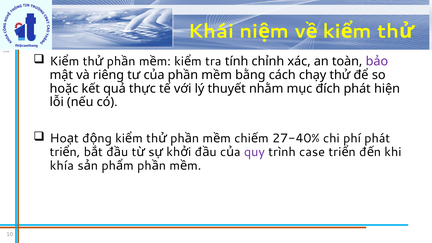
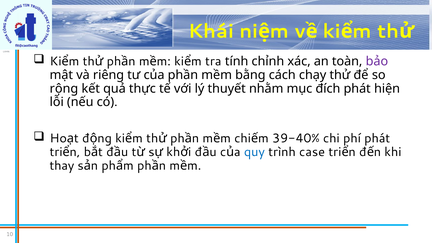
hoặc: hoặc -> rộng
27-40%: 27-40% -> 39-40%
quy colour: purple -> blue
khía: khía -> thay
